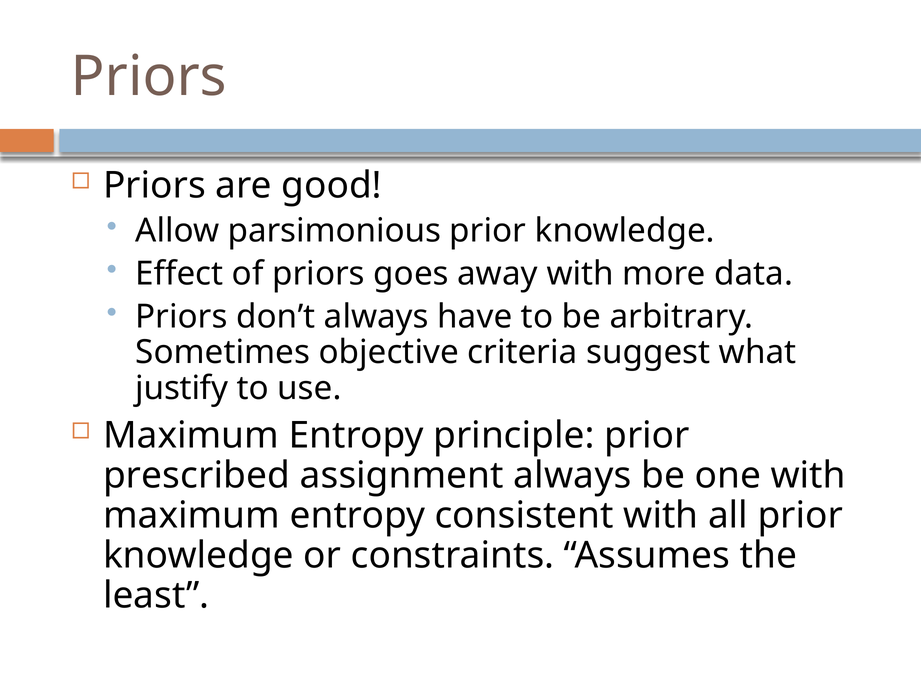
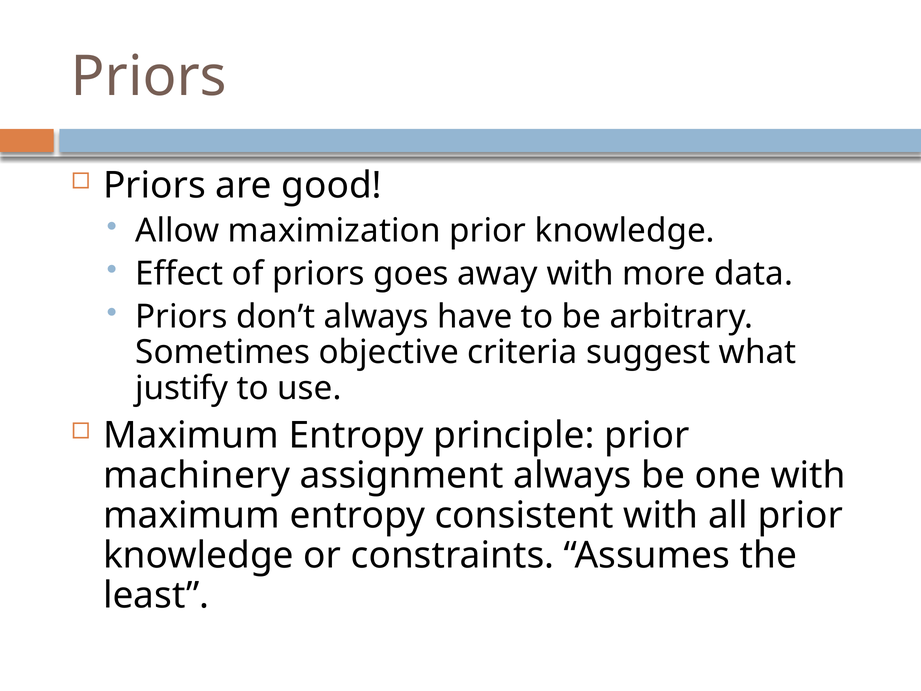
parsimonious: parsimonious -> maximization
prescribed: prescribed -> machinery
